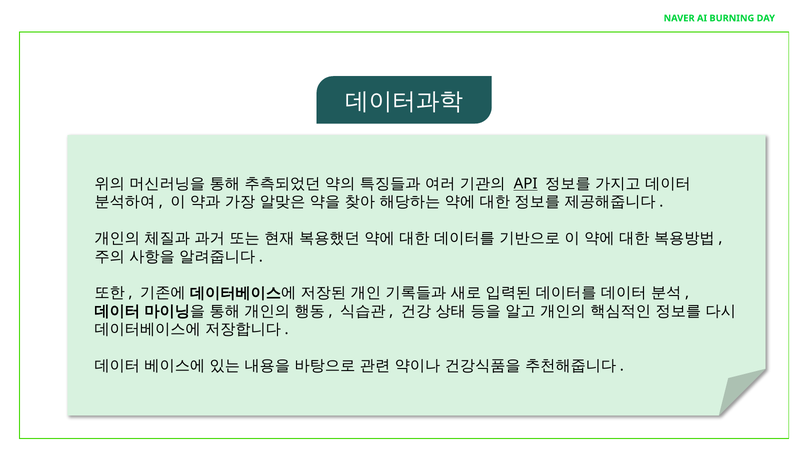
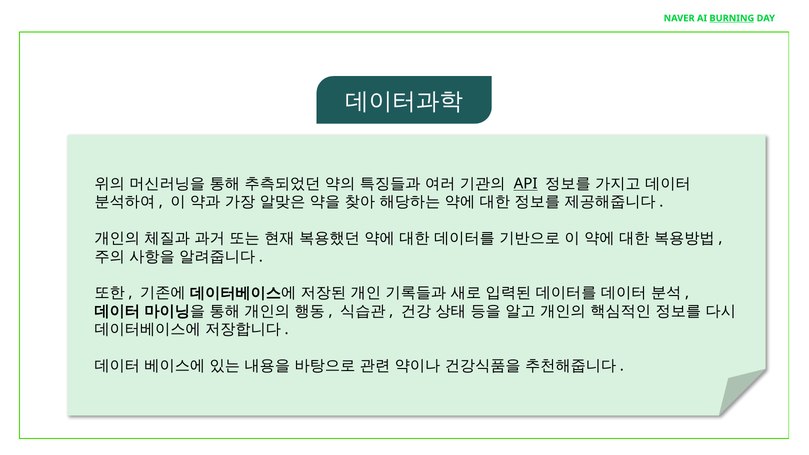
BURNING underline: none -> present
